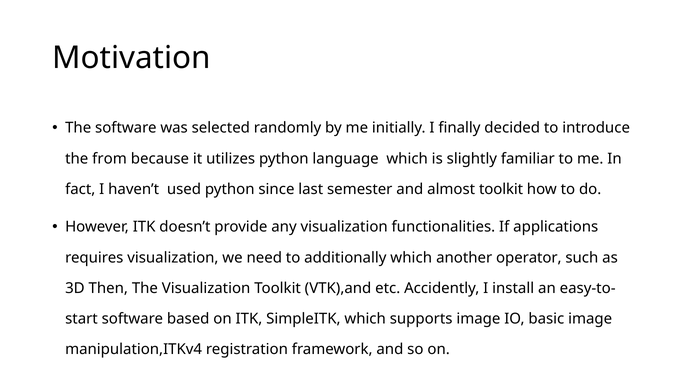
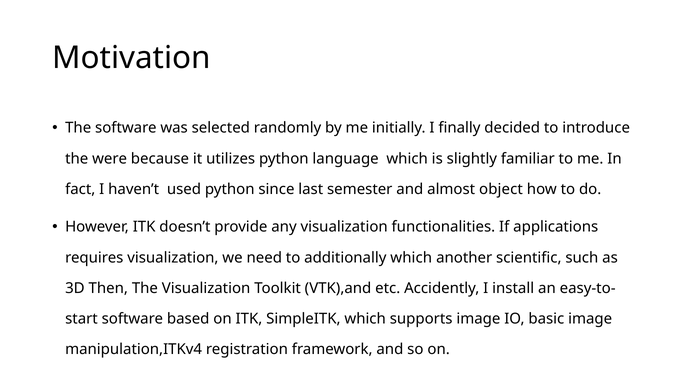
from: from -> were
almost toolkit: toolkit -> object
operator: operator -> scientific
